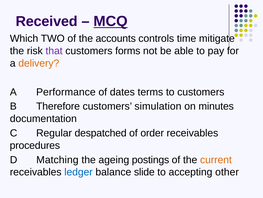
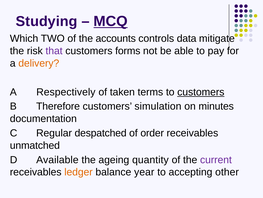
Received: Received -> Studying
time: time -> data
Performance: Performance -> Respectively
dates: dates -> taken
customers at (201, 92) underline: none -> present
procedures: procedures -> unmatched
Matching: Matching -> Available
postings: postings -> quantity
current colour: orange -> purple
ledger colour: blue -> orange
slide: slide -> year
